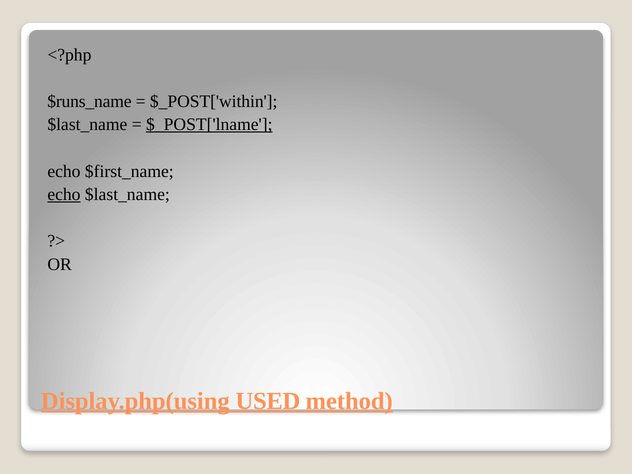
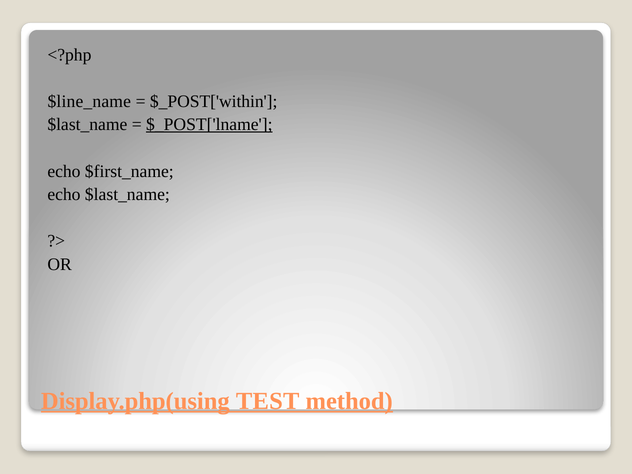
$runs_name: $runs_name -> $line_name
echo at (64, 195) underline: present -> none
USED: USED -> TEST
